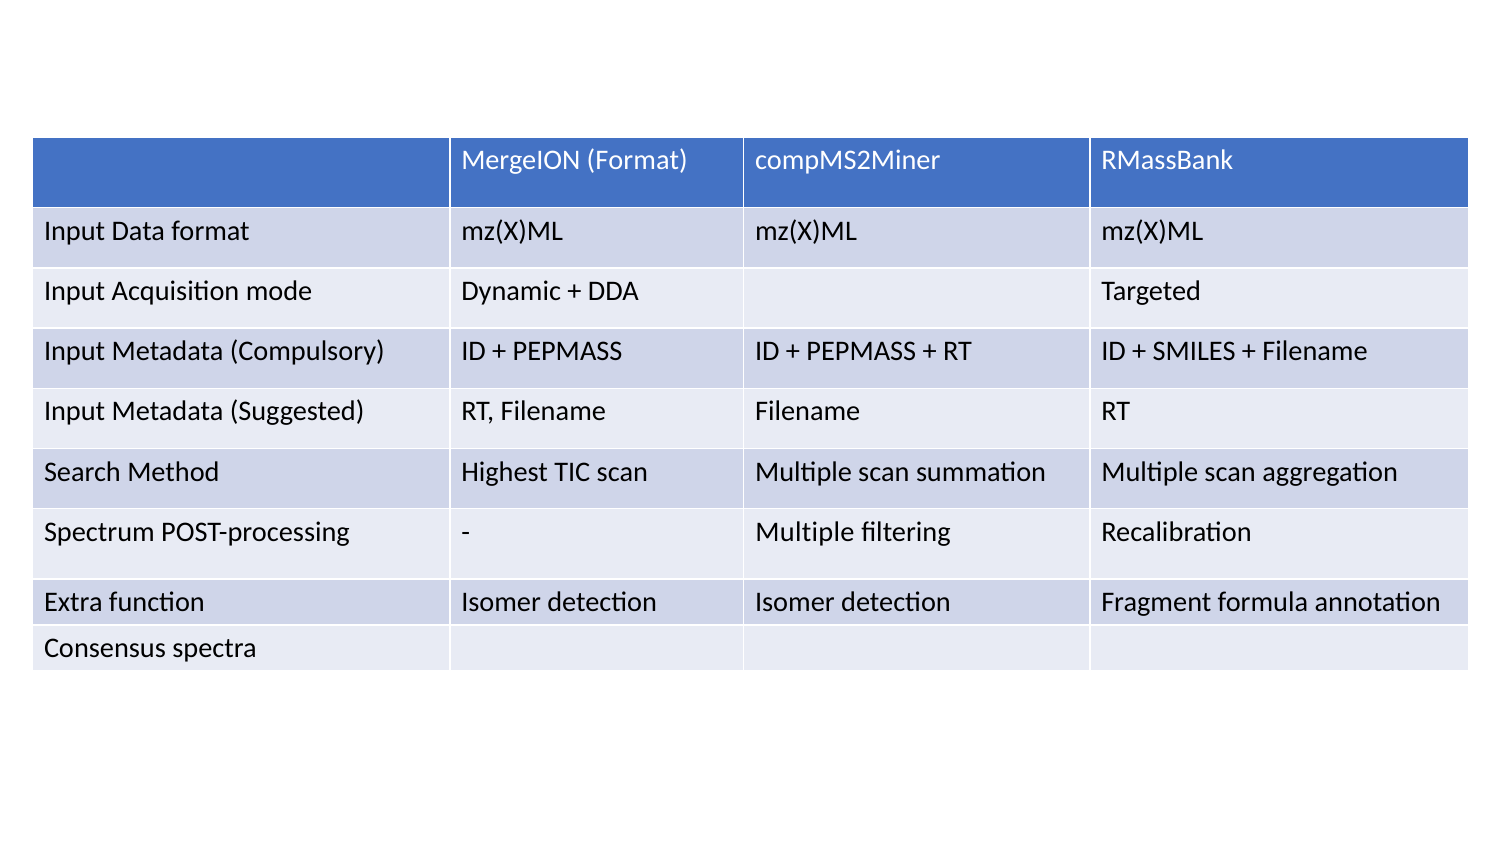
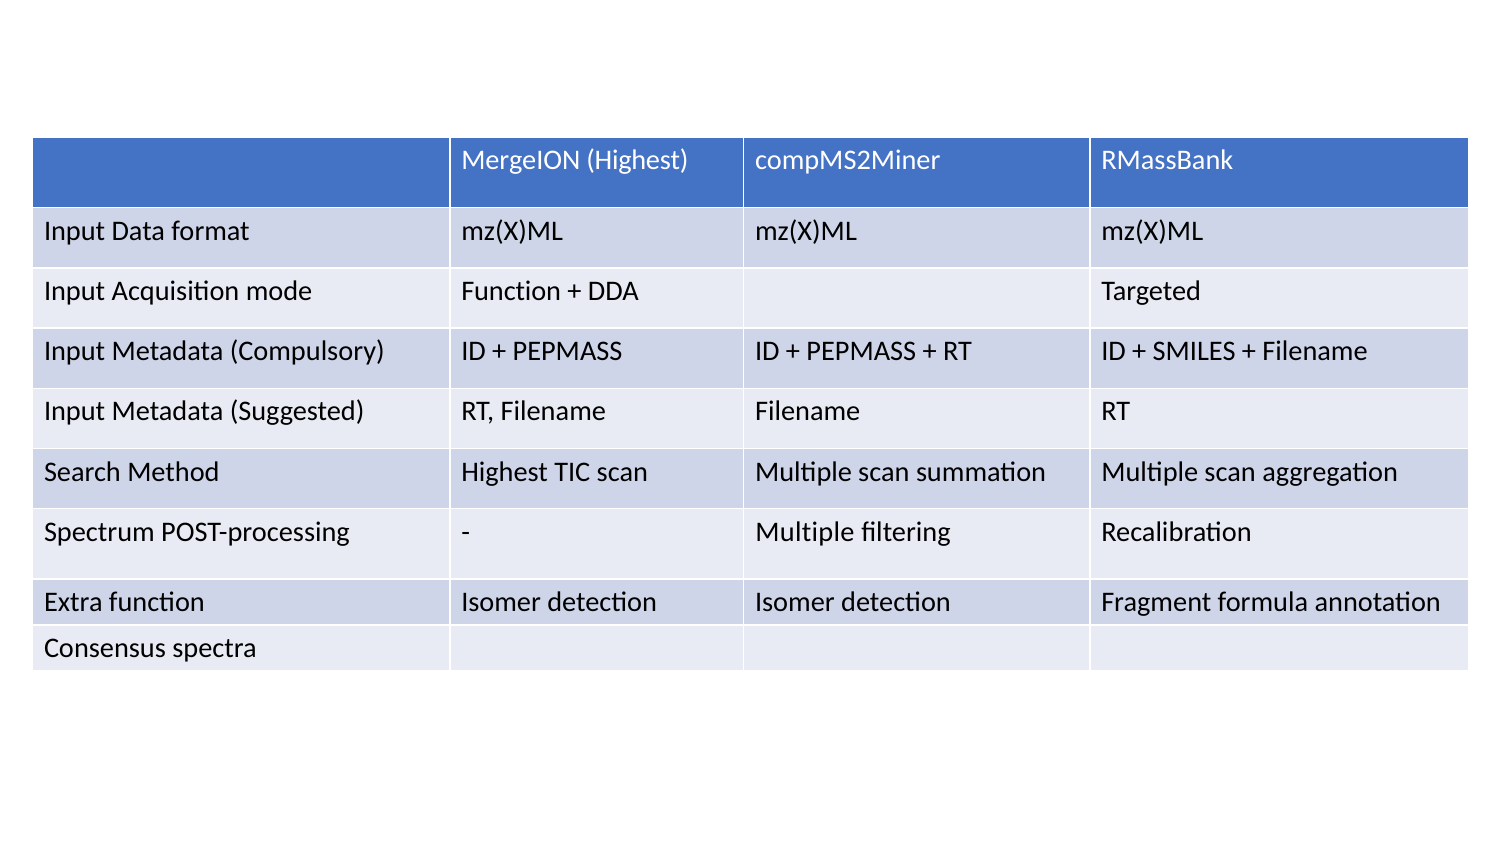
MergeION Format: Format -> Highest
mode Dynamic: Dynamic -> Function
